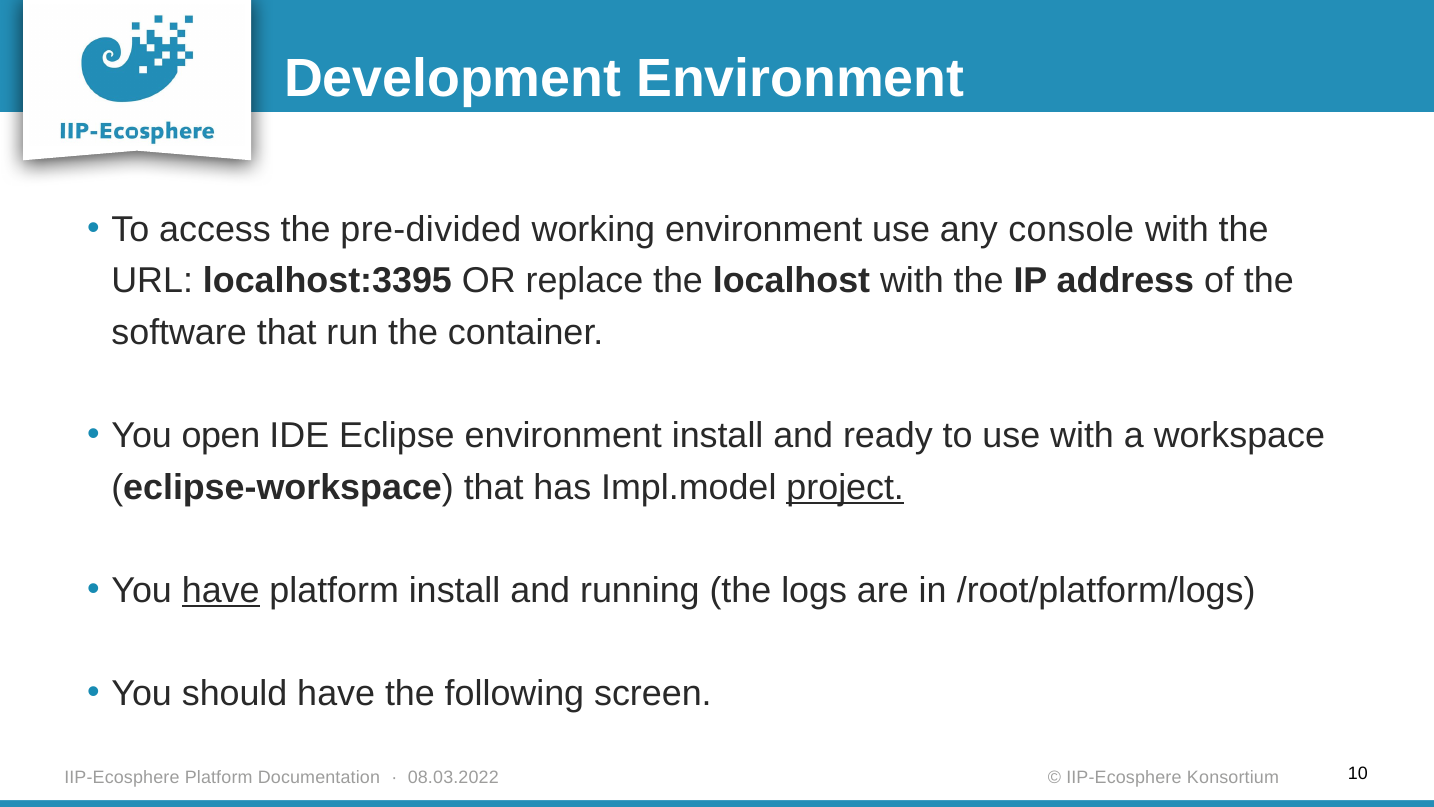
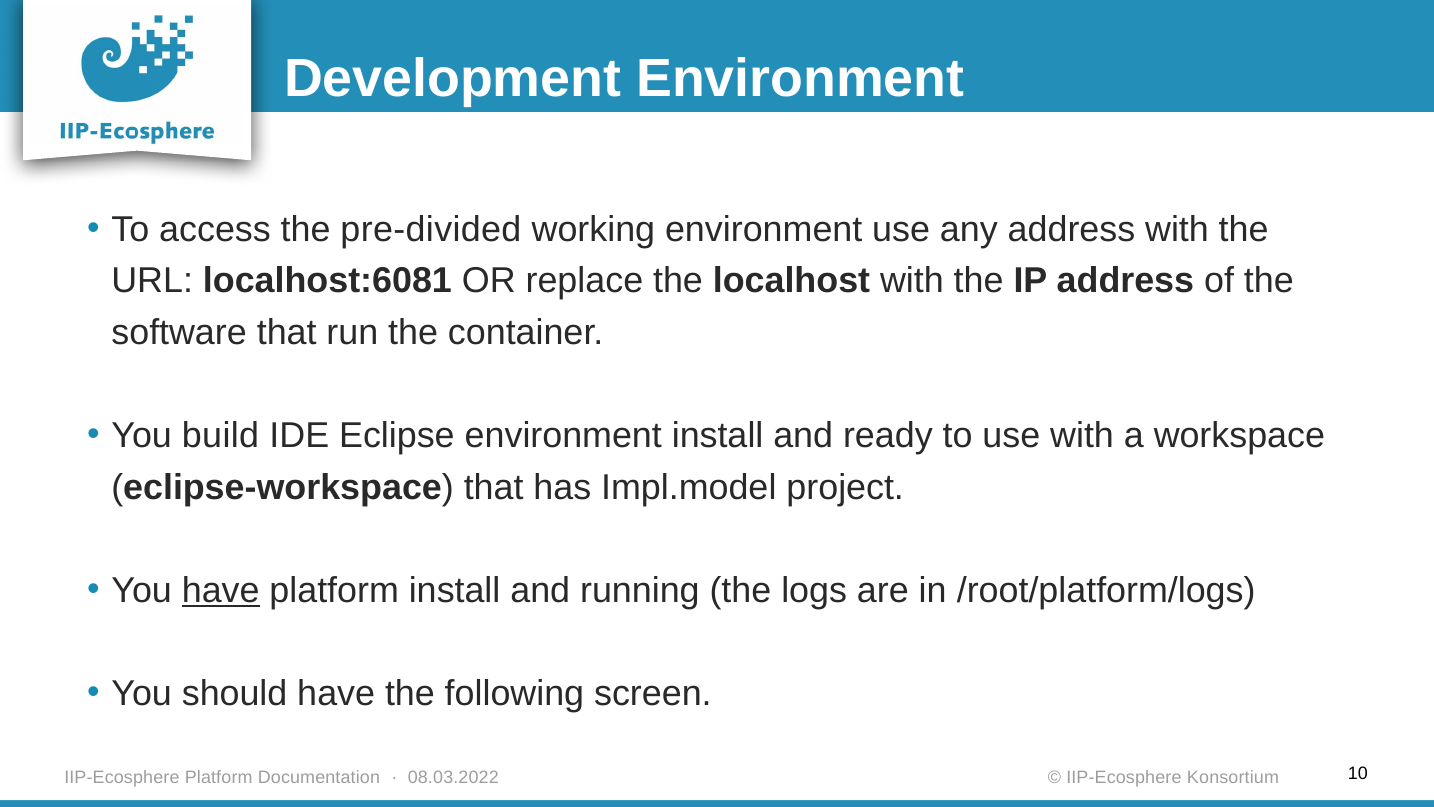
any console: console -> address
localhost:3395: localhost:3395 -> localhost:6081
open: open -> build
project underline: present -> none
